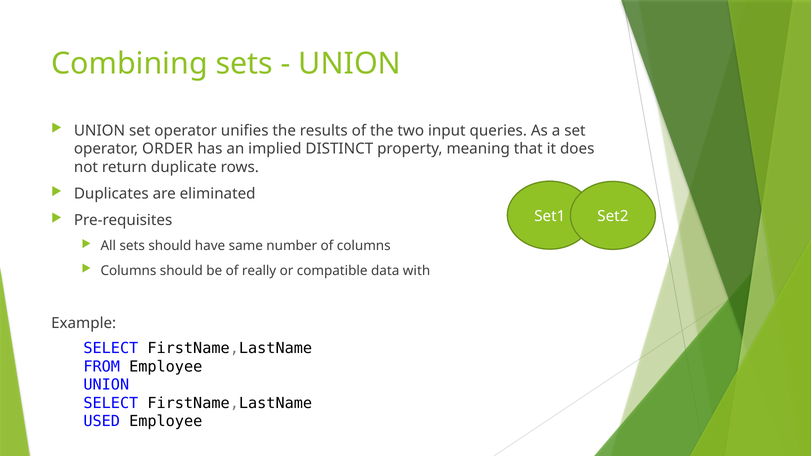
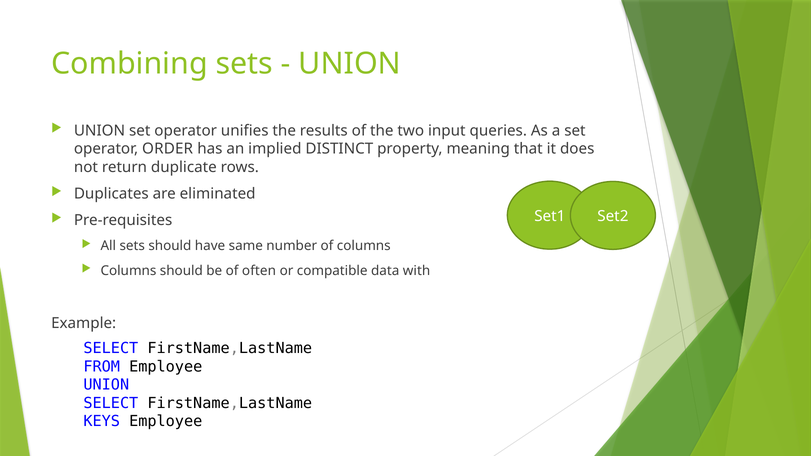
really: really -> often
USED: USED -> KEYS
